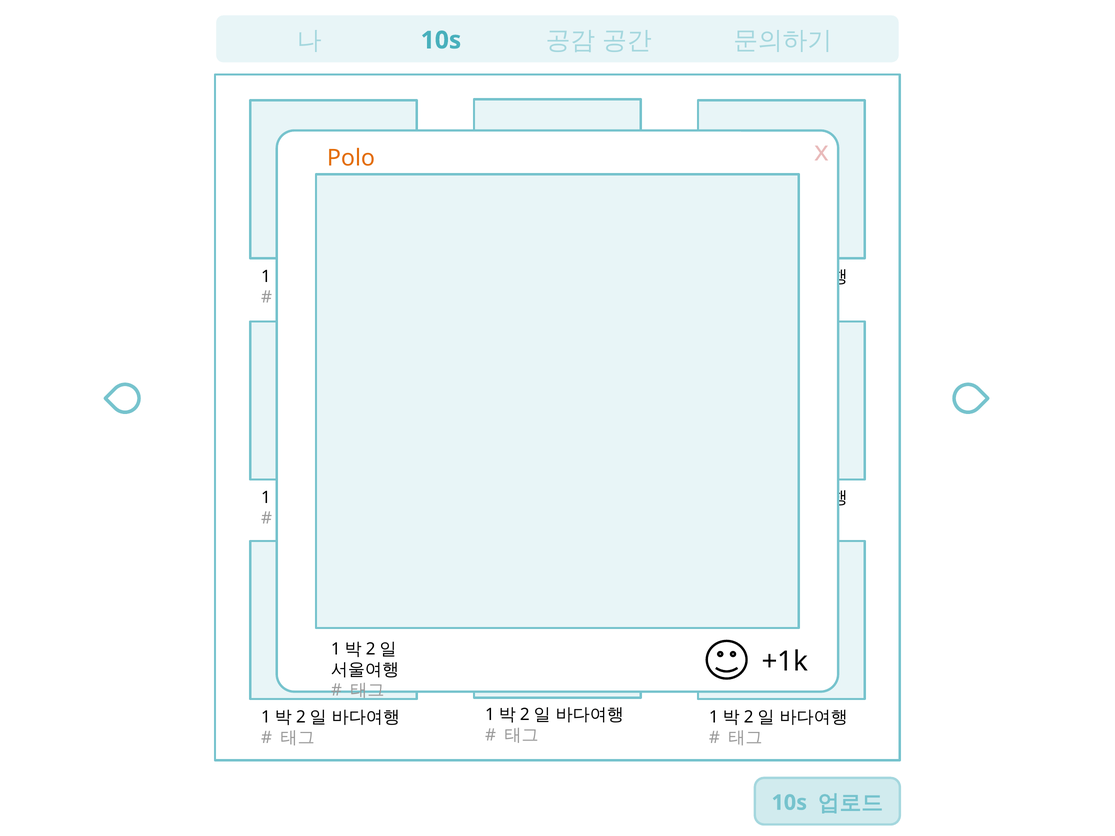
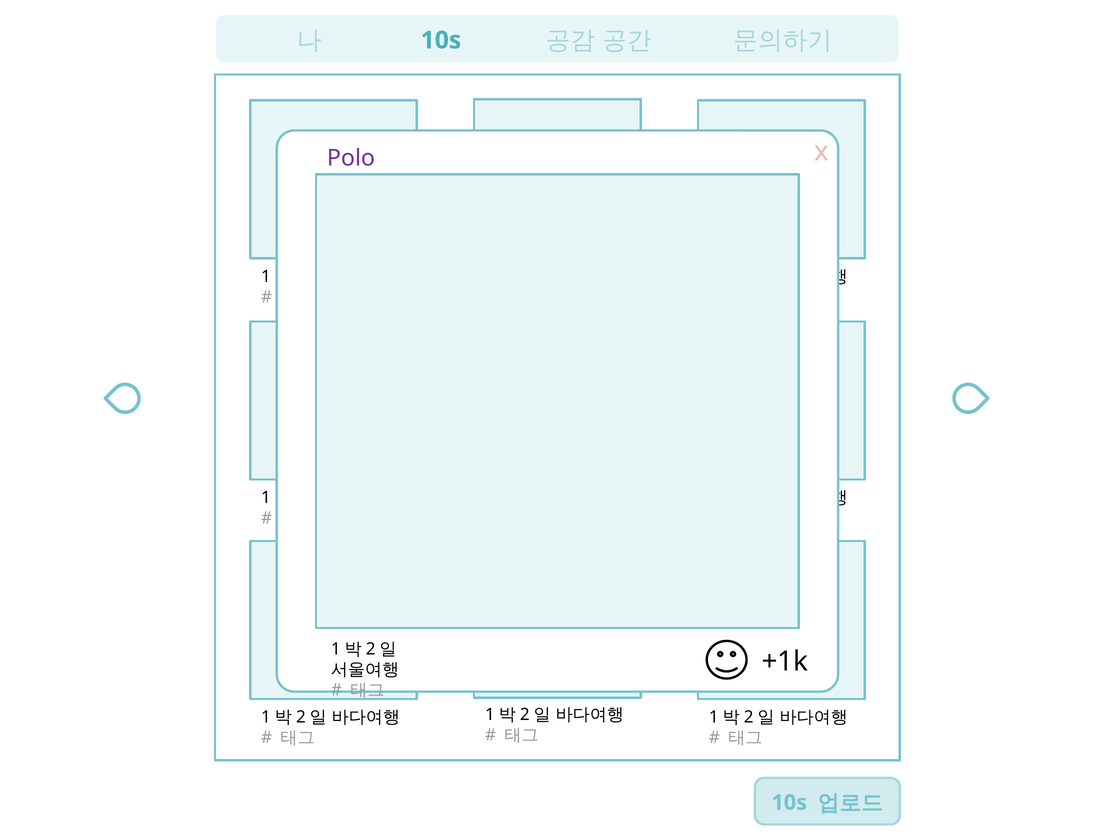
Polo colour: orange -> purple
